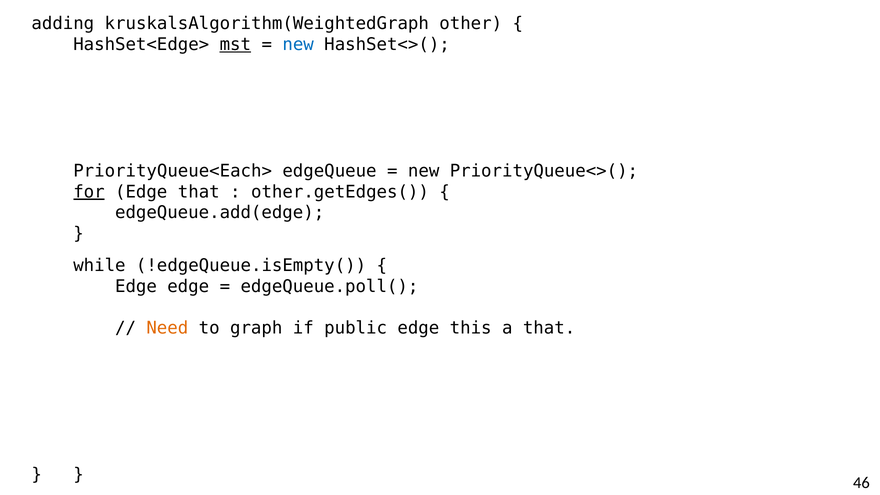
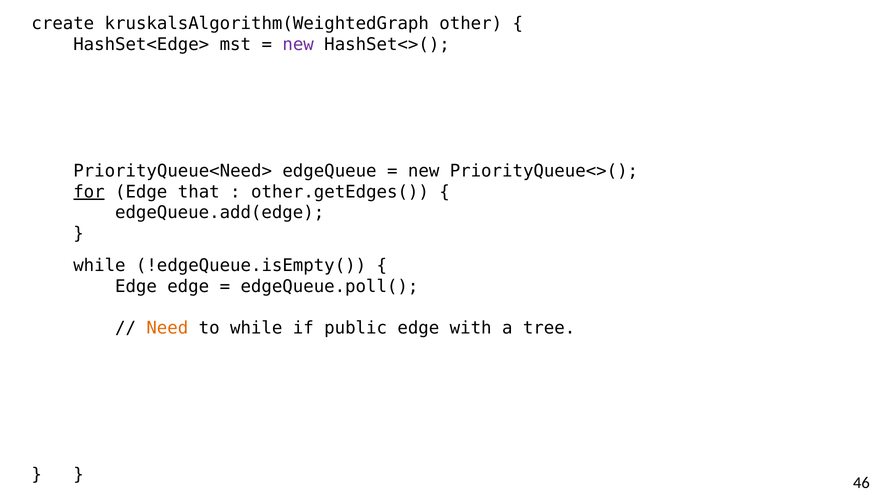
adding: adding -> create
mst underline: present -> none
new at (298, 44) colour: blue -> purple
PriorityQueue<Each>: PriorityQueue<Each> -> PriorityQueue<Need>
to graph: graph -> while
this: this -> with
a that: that -> tree
